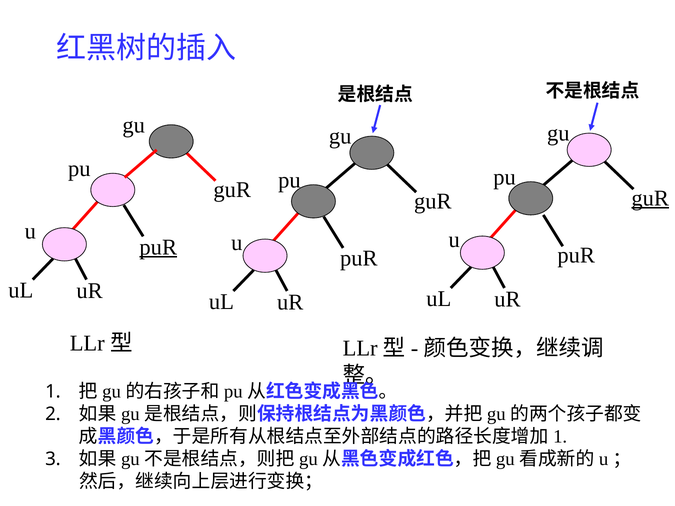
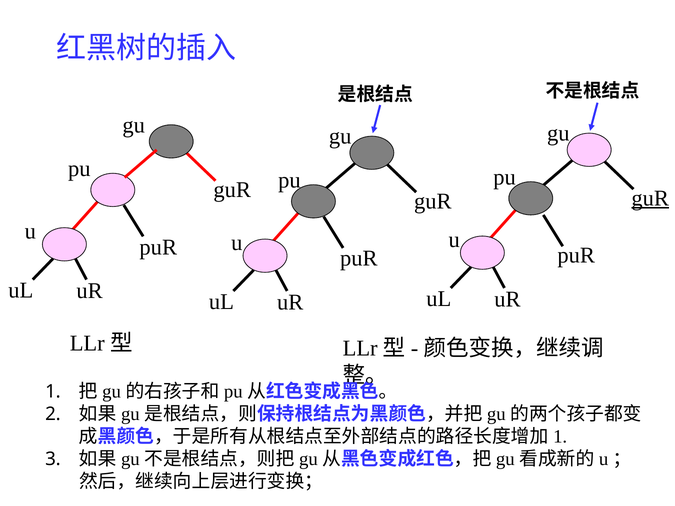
puR at (158, 247) underline: present -> none
